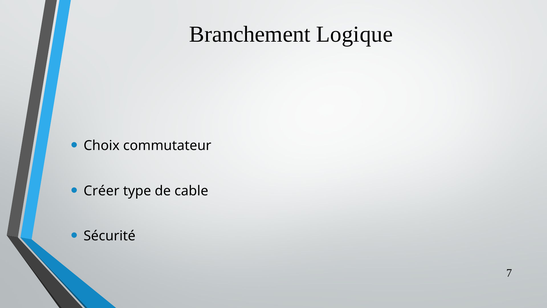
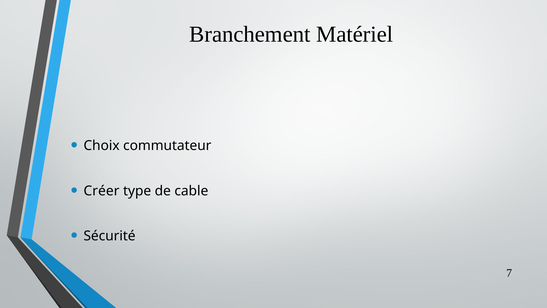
Logique: Logique -> Matériel
